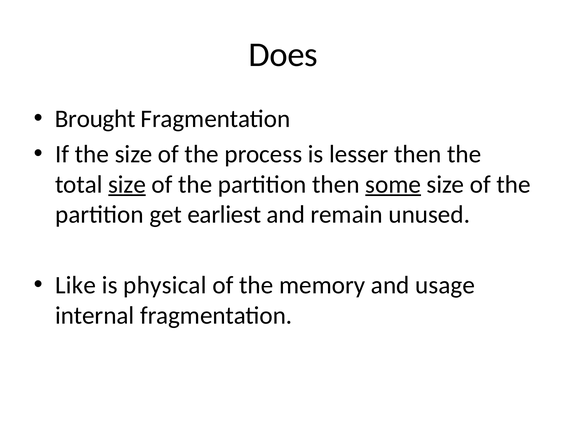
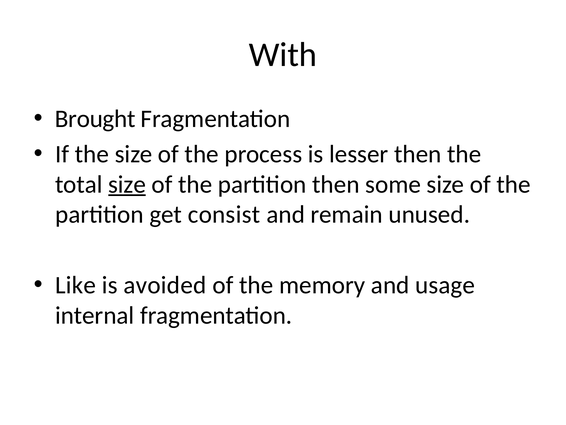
Does: Does -> With
some underline: present -> none
earliest: earliest -> consist
physical: physical -> avoided
